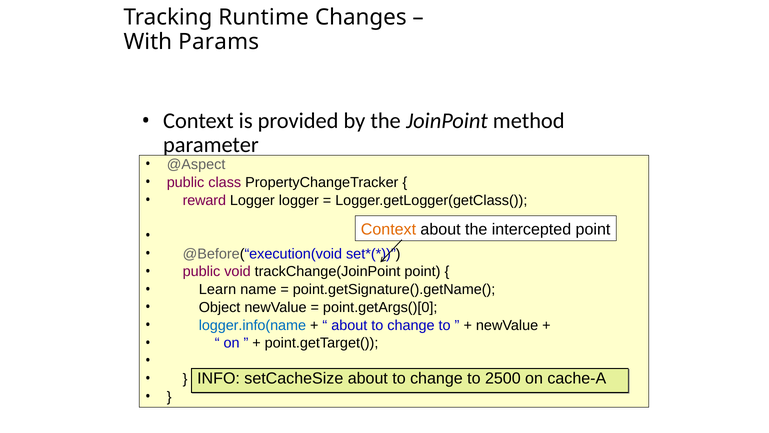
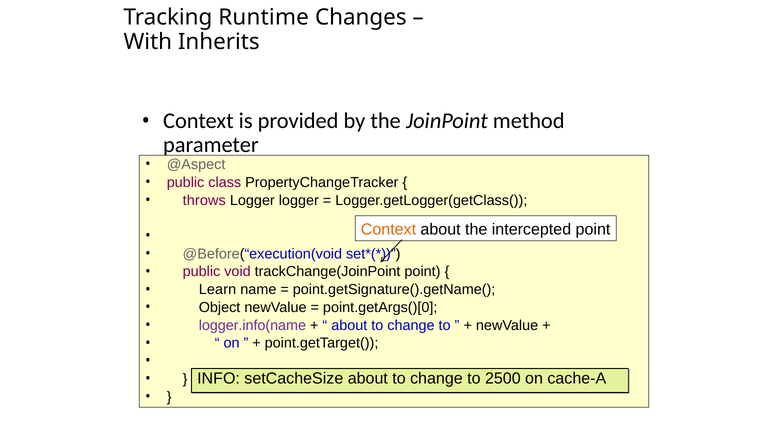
Params: Params -> Inherits
reward: reward -> throws
logger.info(name colour: blue -> purple
